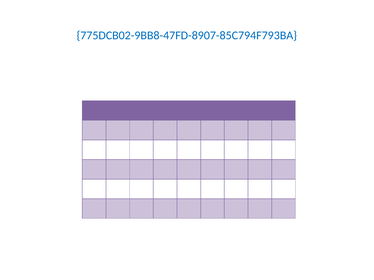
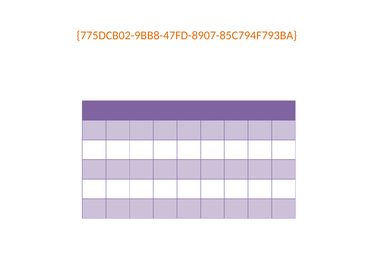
775DCB02-9BB8-47FD-8907-85C794F793BA colour: blue -> orange
